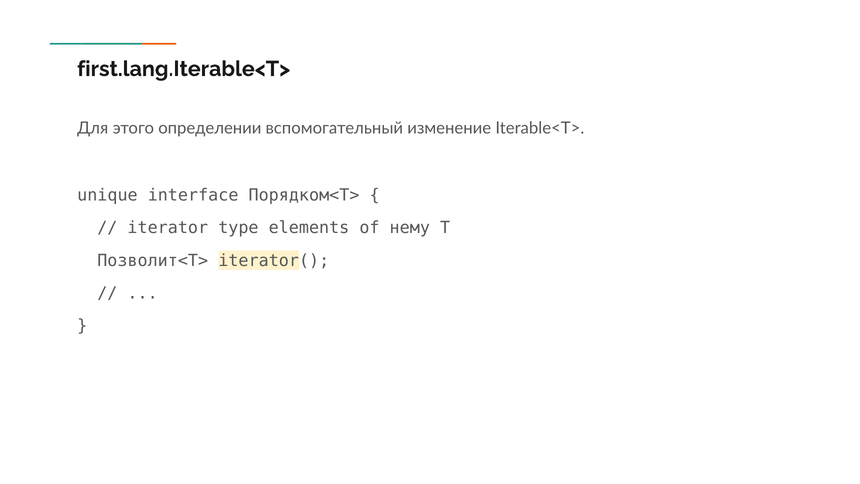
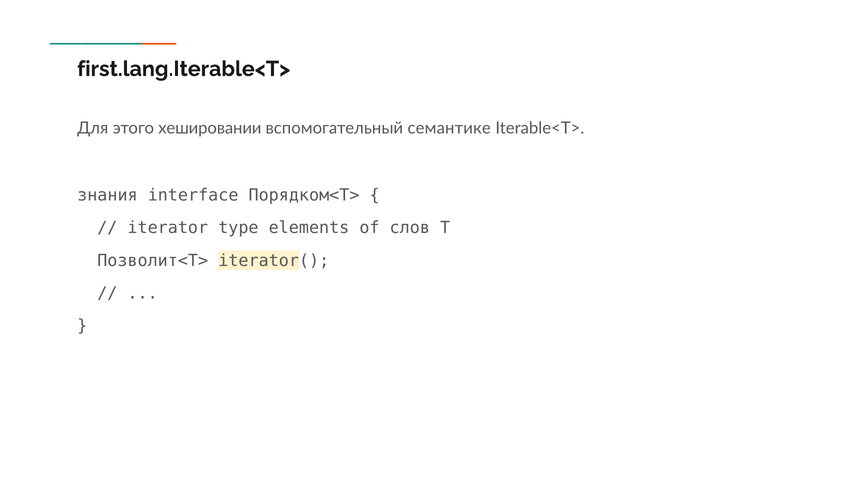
определении: определении -> хешировании
изменение: изменение -> семантике
unique: unique -> знания
нему: нему -> слов
